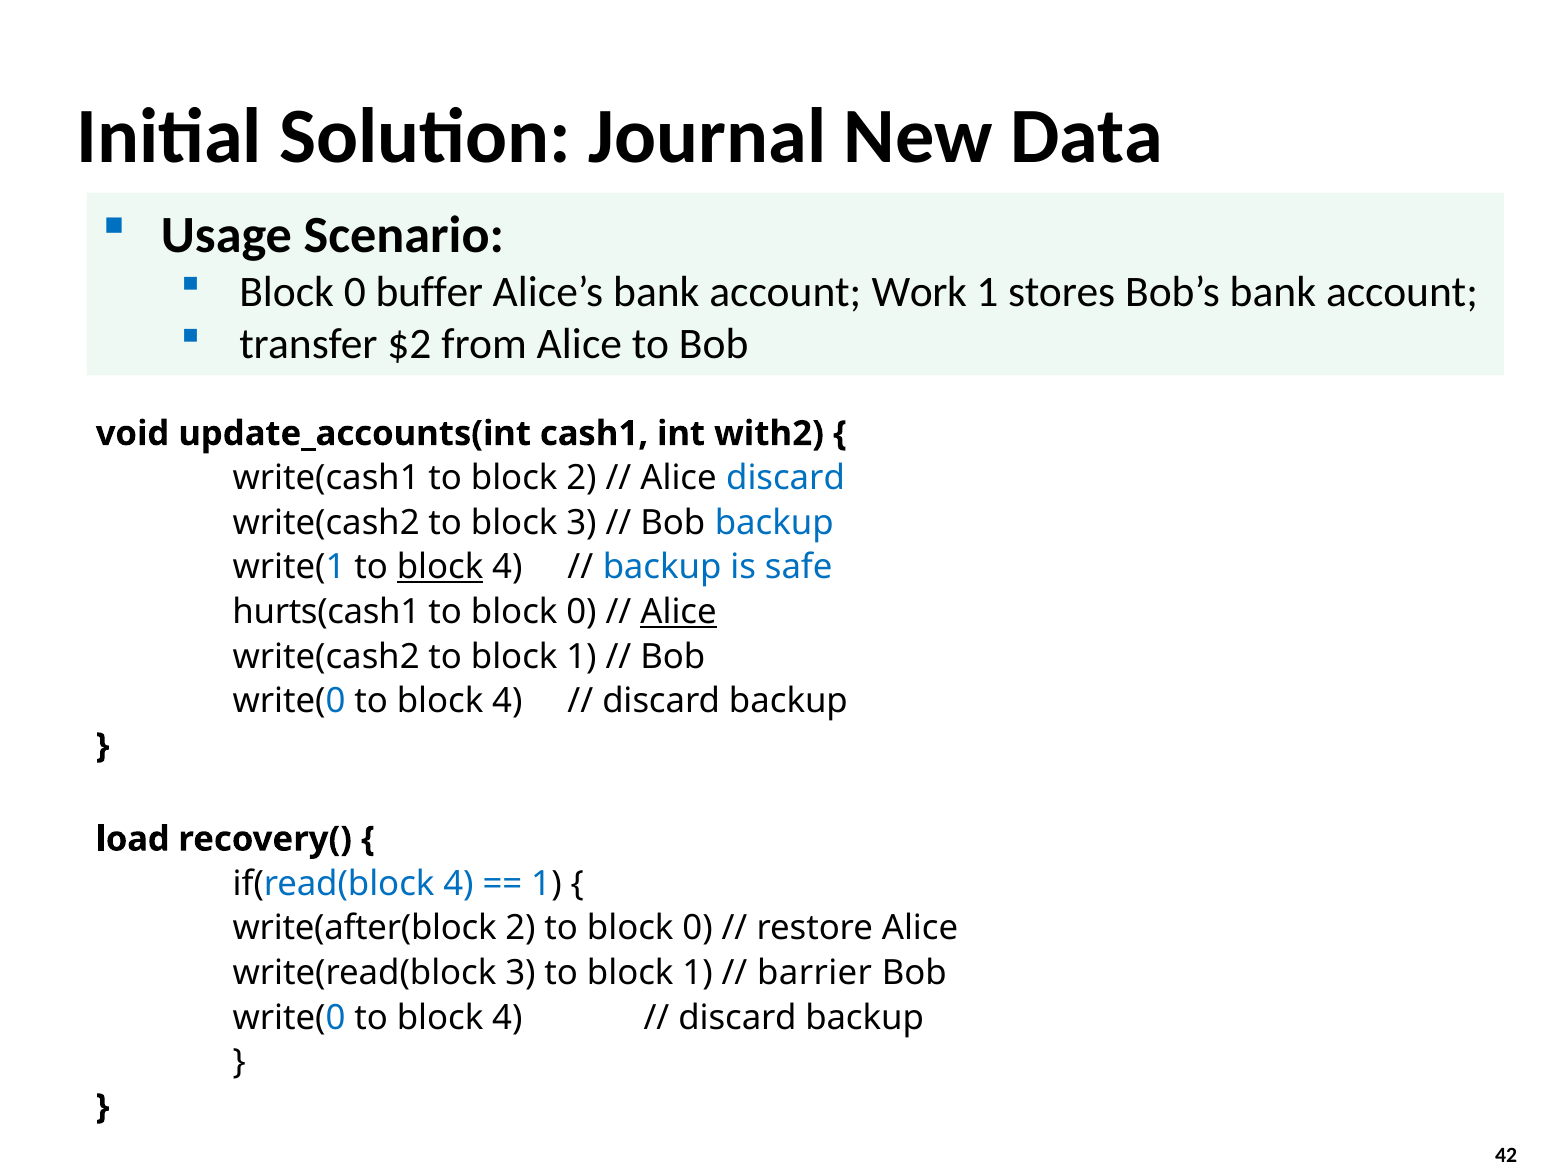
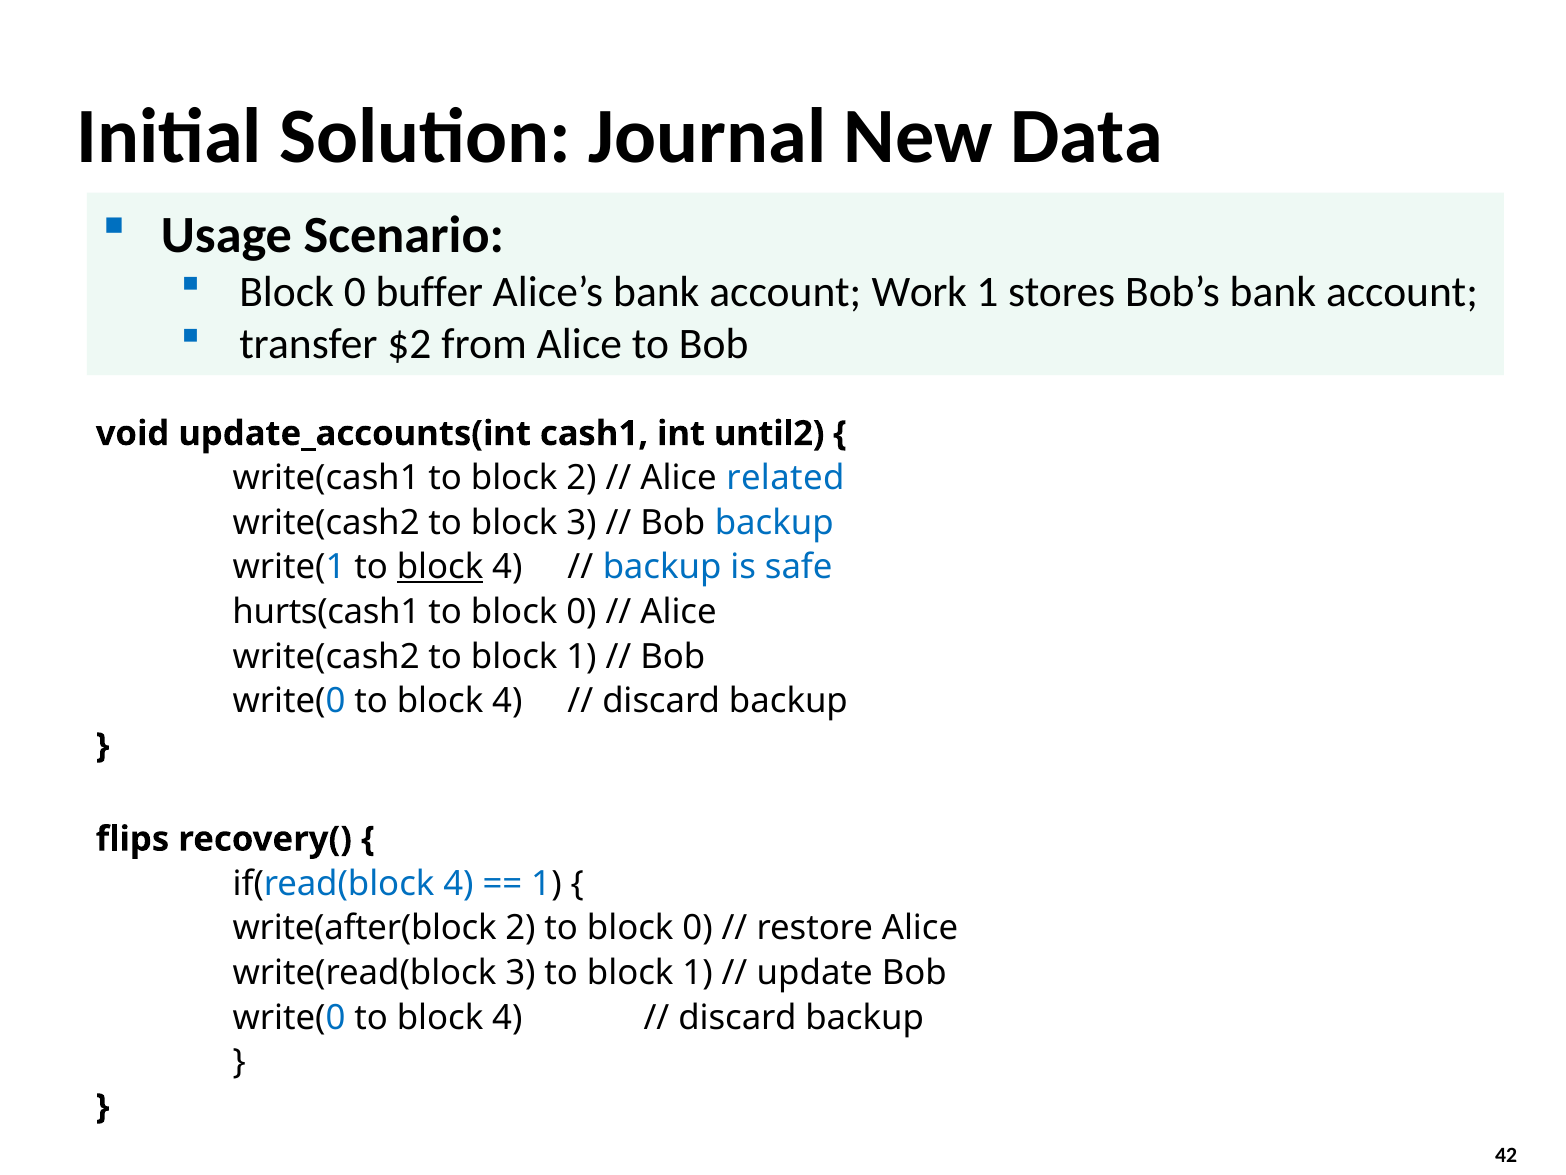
with2: with2 -> until2
Alice discard: discard -> related
Alice at (679, 612) underline: present -> none
load: load -> flips
barrier: barrier -> update
